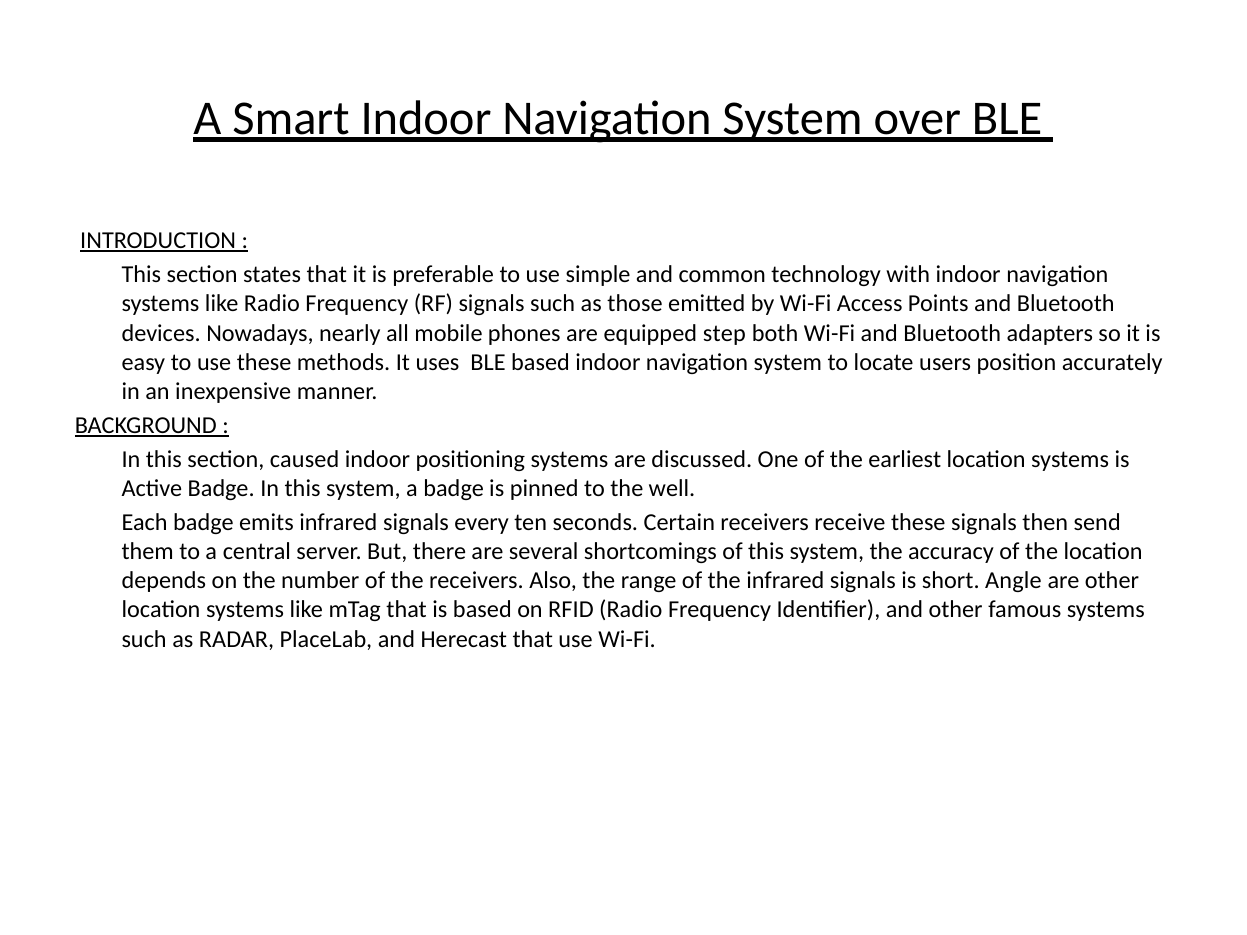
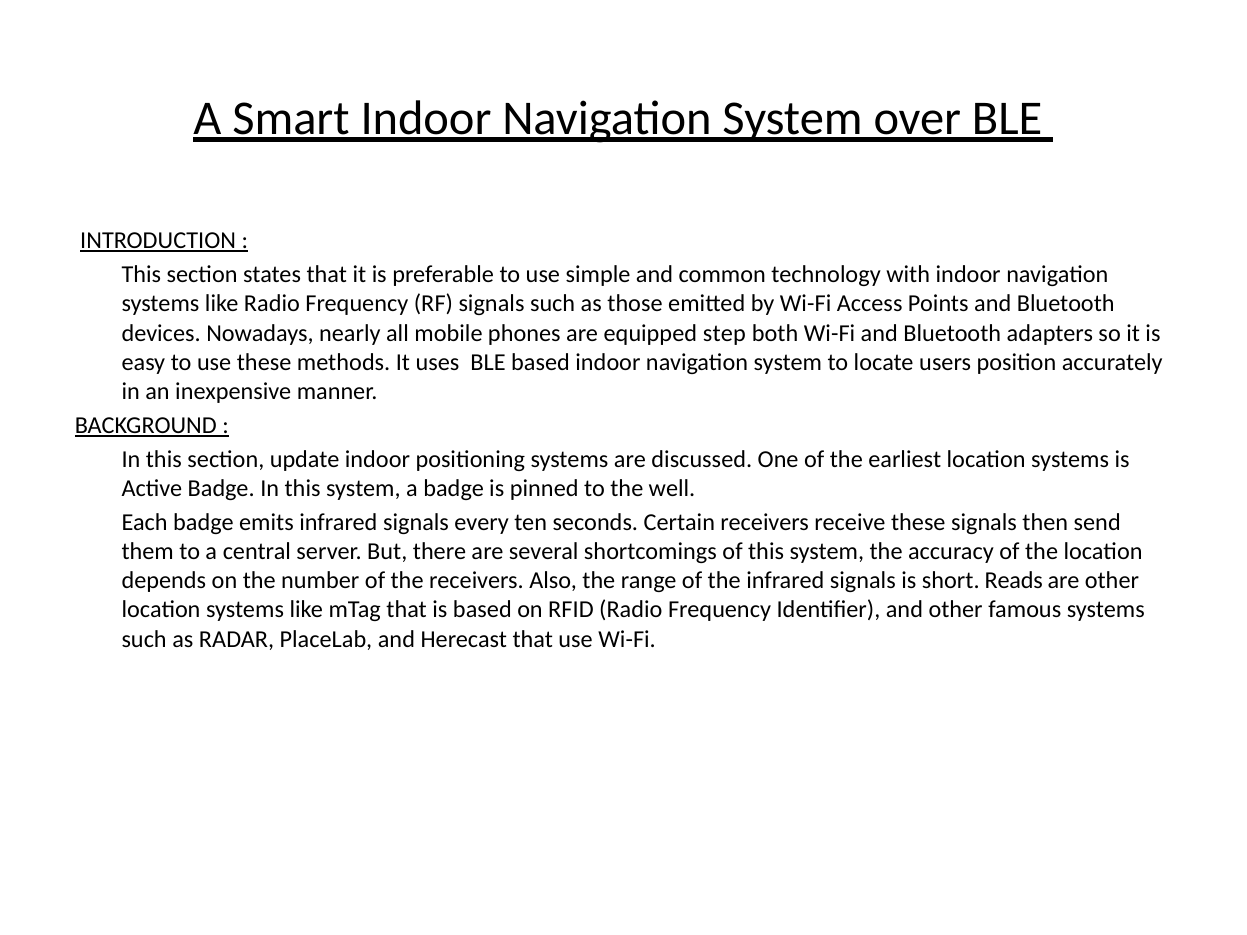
caused: caused -> update
Angle: Angle -> Reads
